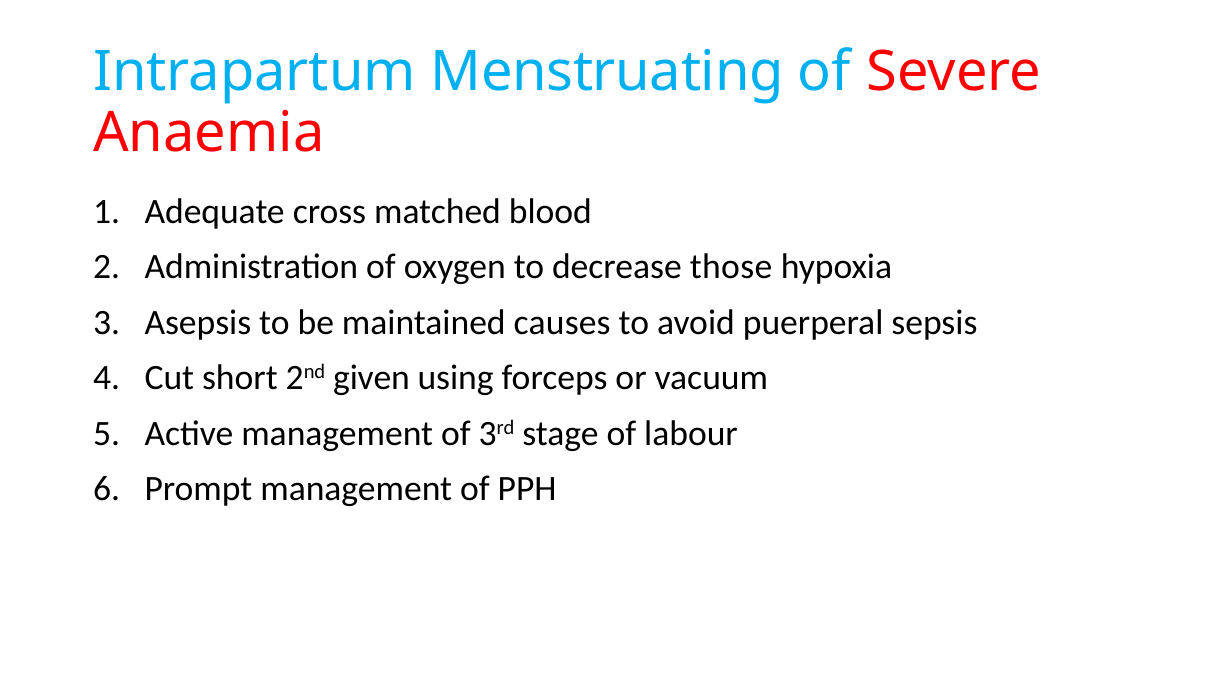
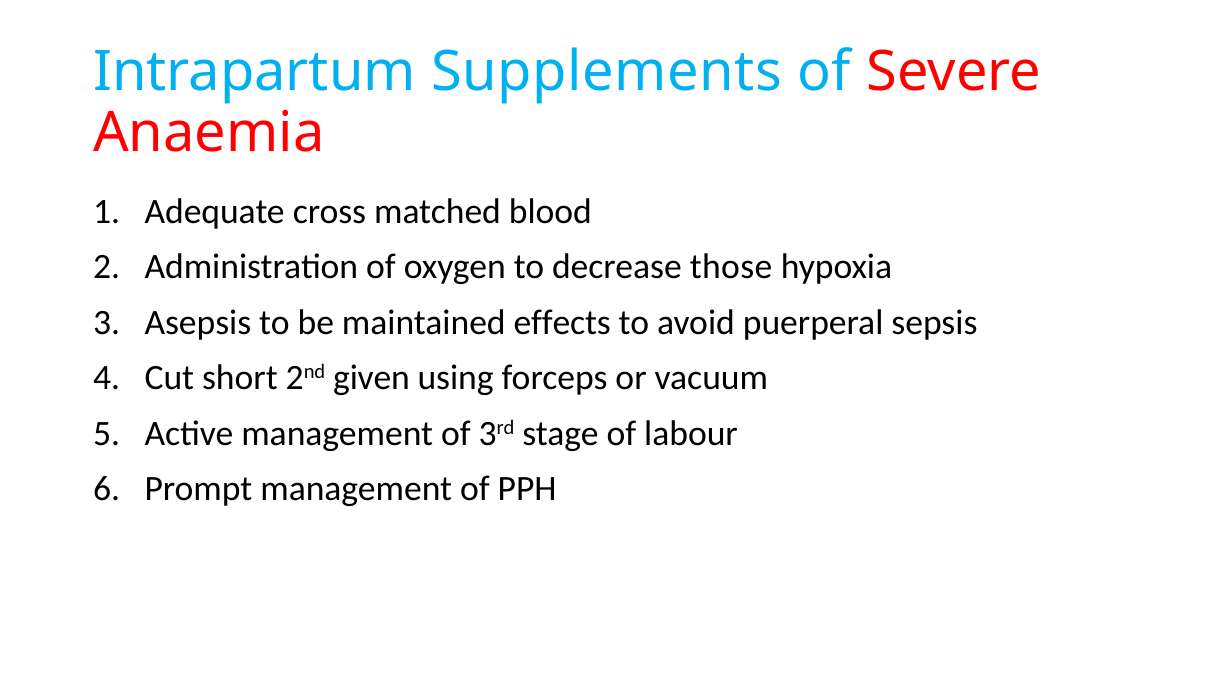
Menstruating: Menstruating -> Supplements
causes: causes -> effects
